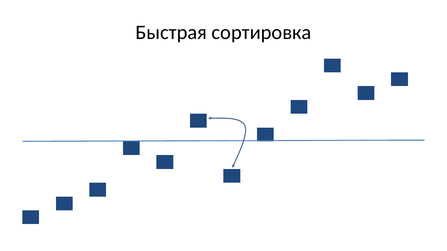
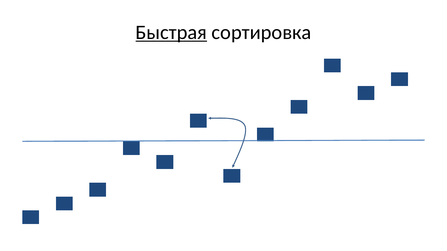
Быстрая underline: none -> present
